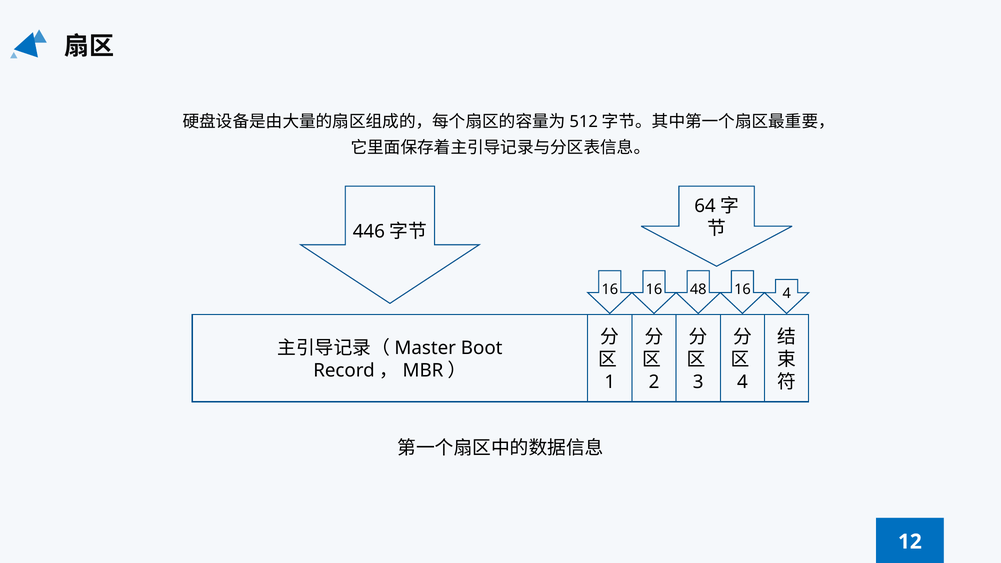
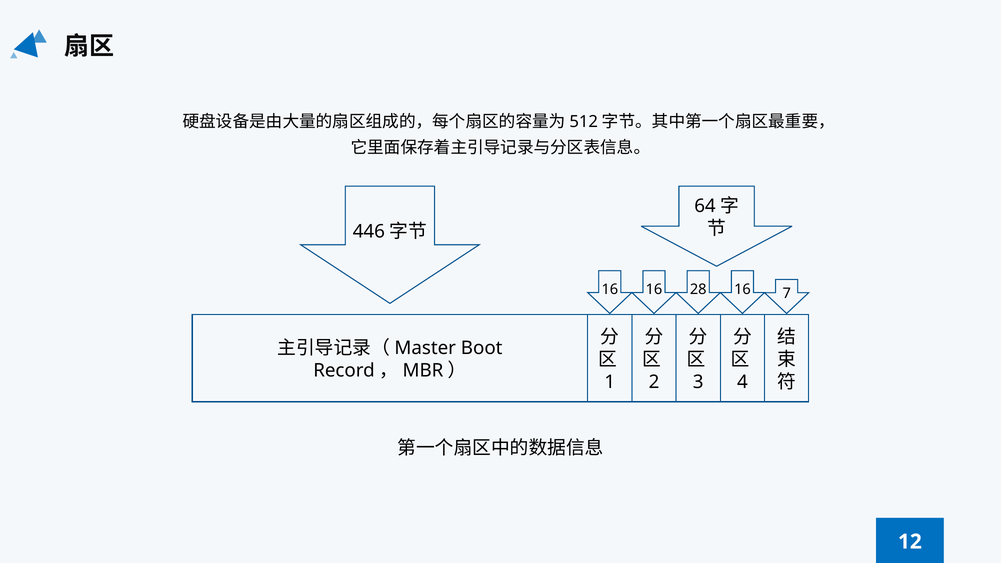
48: 48 -> 28
16 4: 4 -> 7
